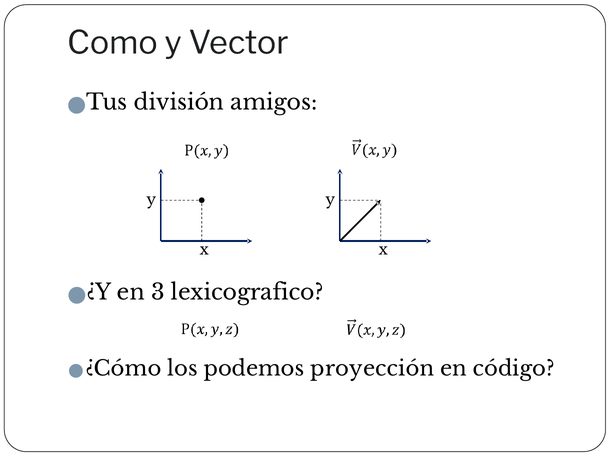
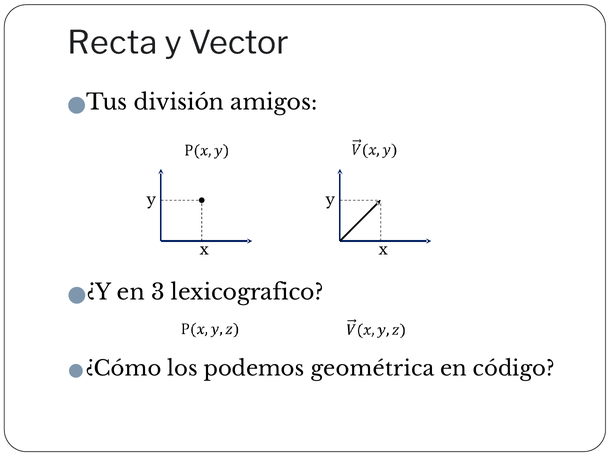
Como: Como -> Recta
proyección: proyección -> geométrica
